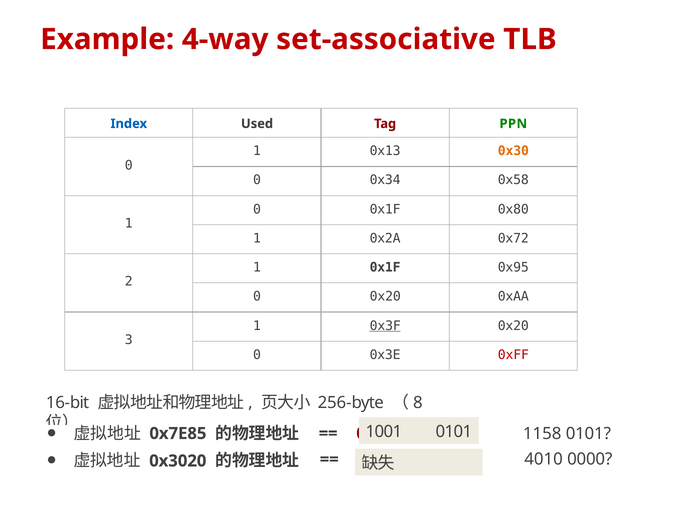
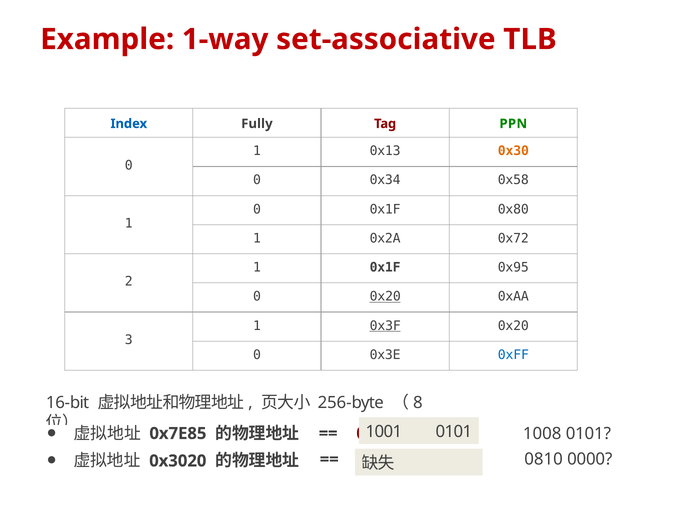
4-way: 4-way -> 1-way
Used: Used -> Fully
0x20 at (385, 296) underline: none -> present
0xFF colour: red -> blue
1158: 1158 -> 1008
4010: 4010 -> 0810
